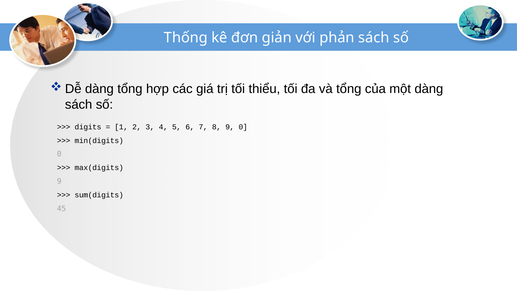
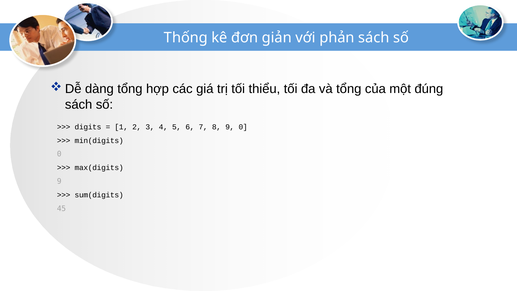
một dàng: dàng -> đúng
